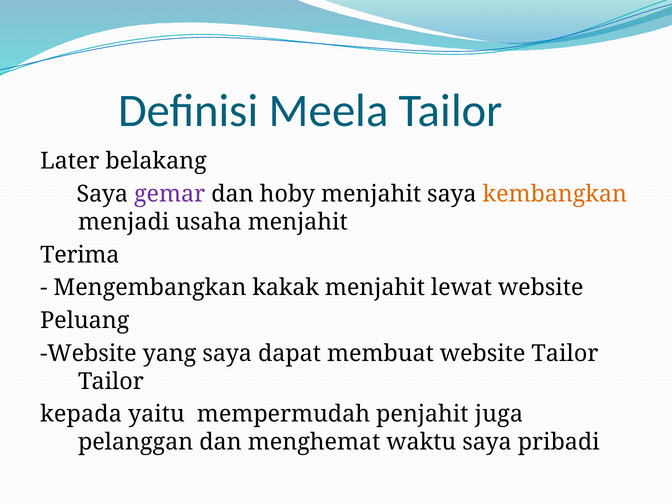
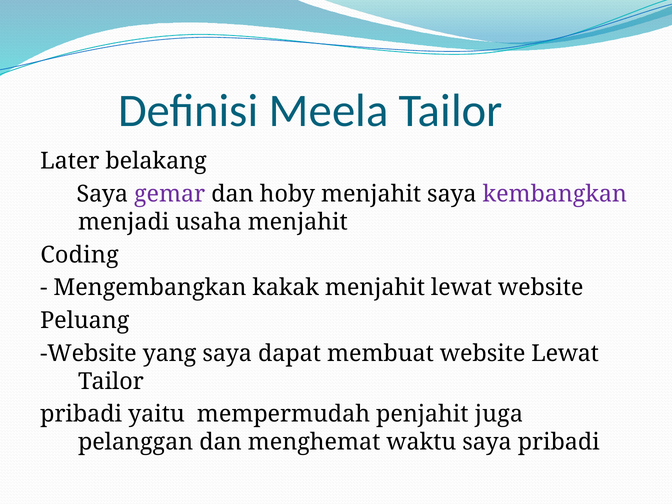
kembangkan colour: orange -> purple
Terima: Terima -> Coding
website Tailor: Tailor -> Lewat
kepada at (81, 414): kepada -> pribadi
